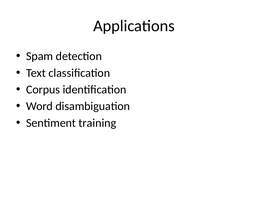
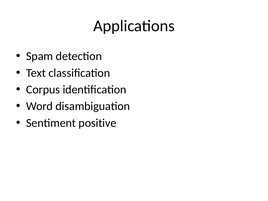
training: training -> positive
